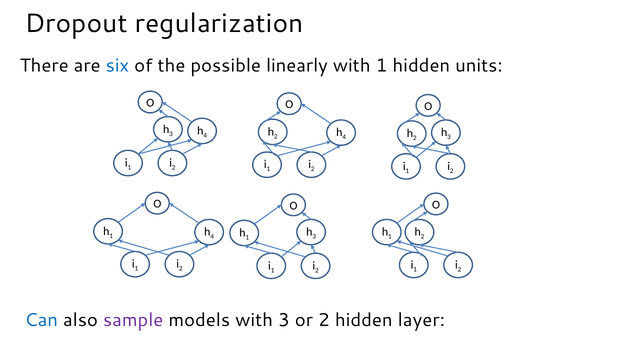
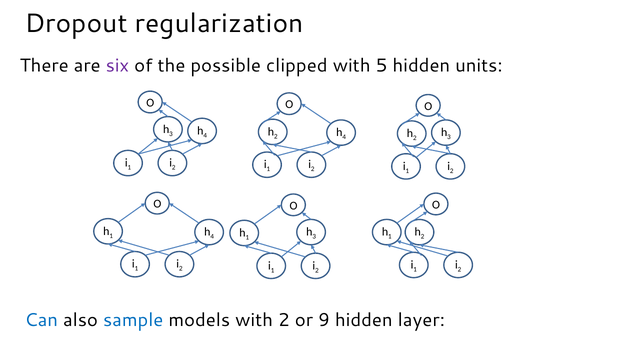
six colour: blue -> purple
linearly: linearly -> clipped
with 1: 1 -> 5
sample colour: purple -> blue
with 3: 3 -> 2
or 2: 2 -> 9
